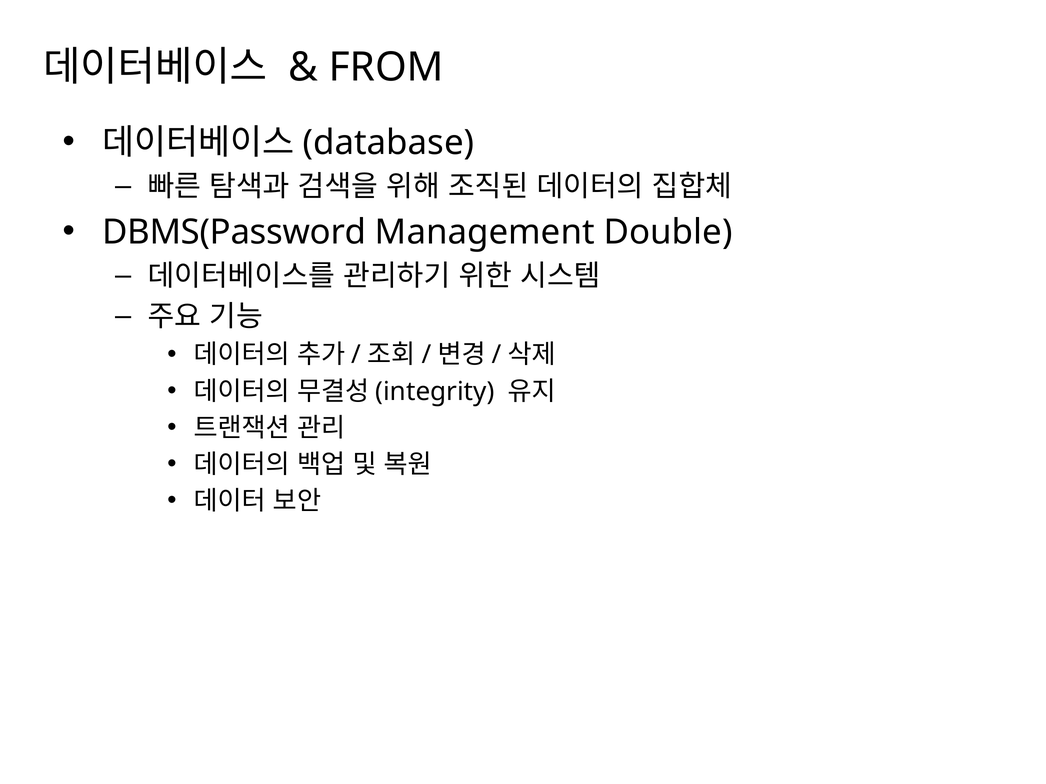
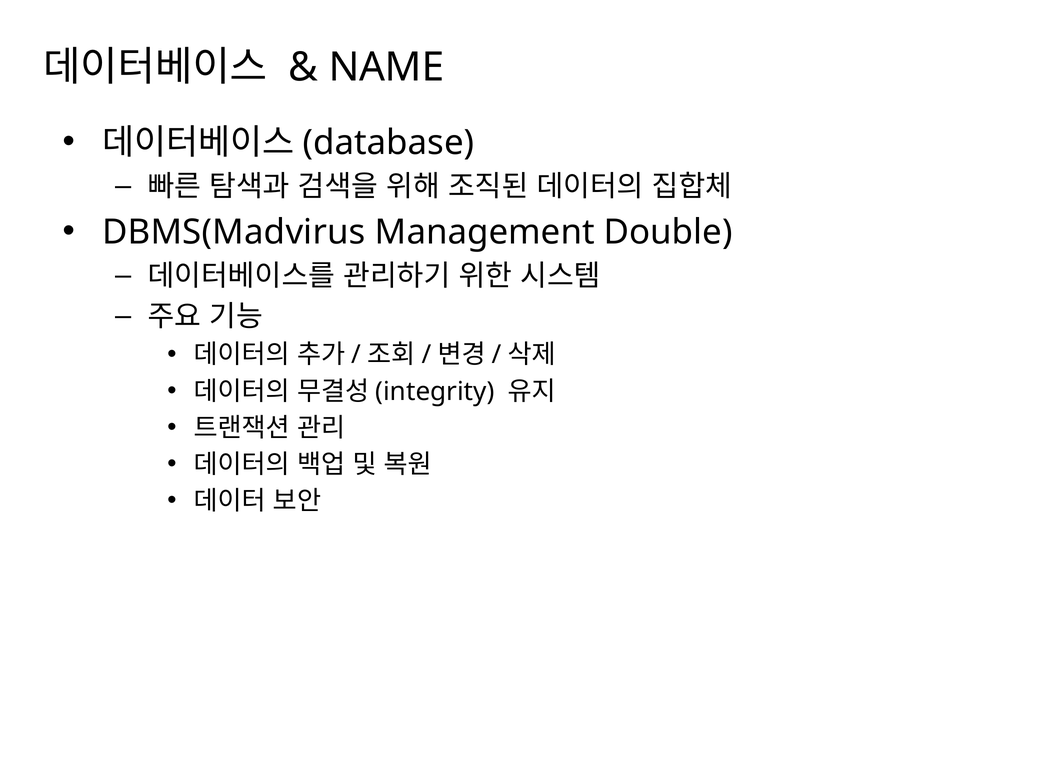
FROM: FROM -> NAME
DBMS(Password: DBMS(Password -> DBMS(Madvirus
